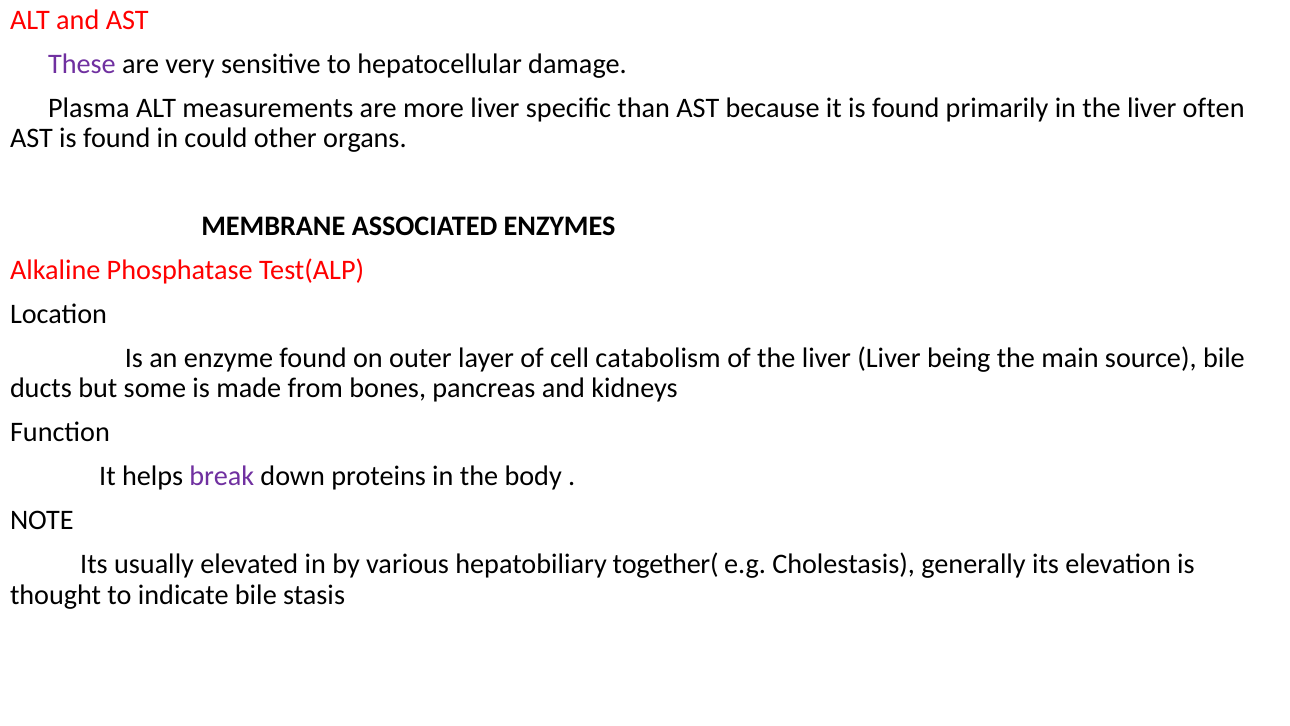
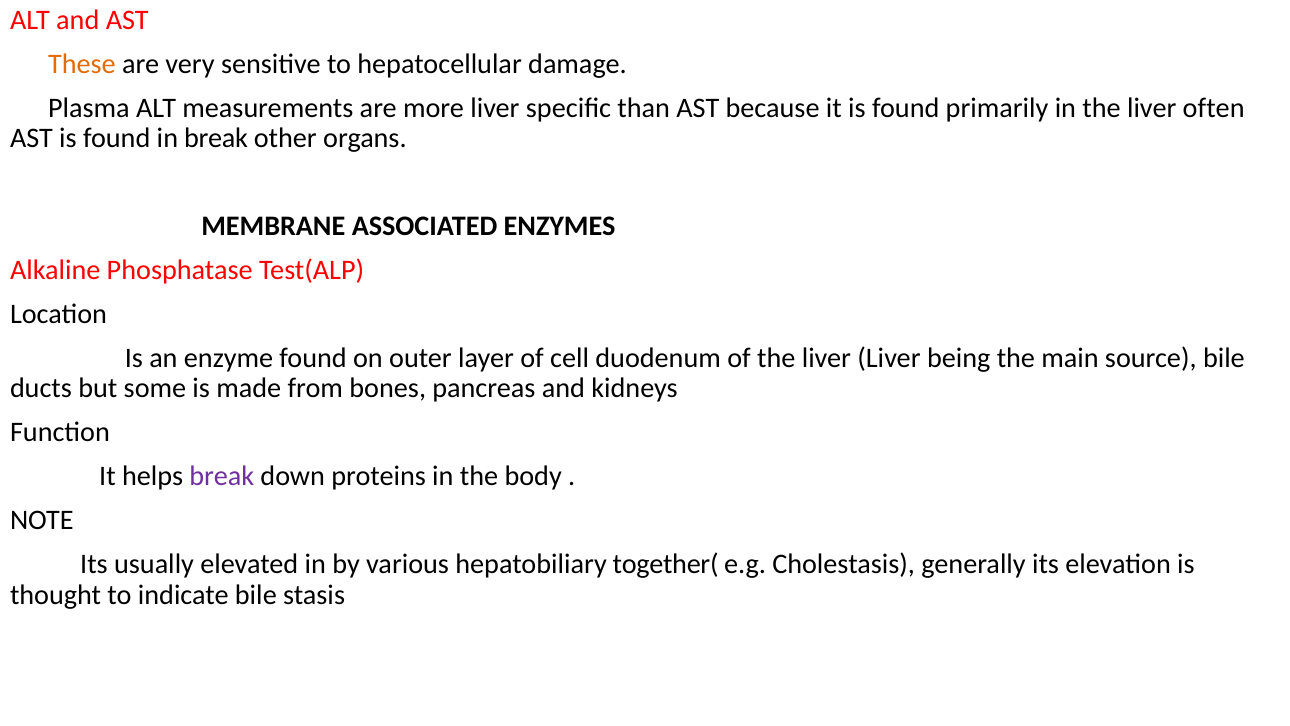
These colour: purple -> orange
in could: could -> break
catabolism: catabolism -> duodenum
